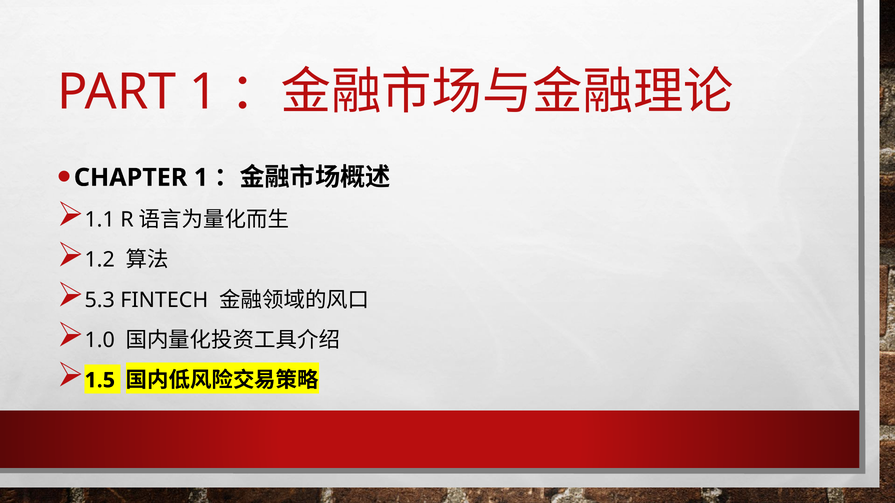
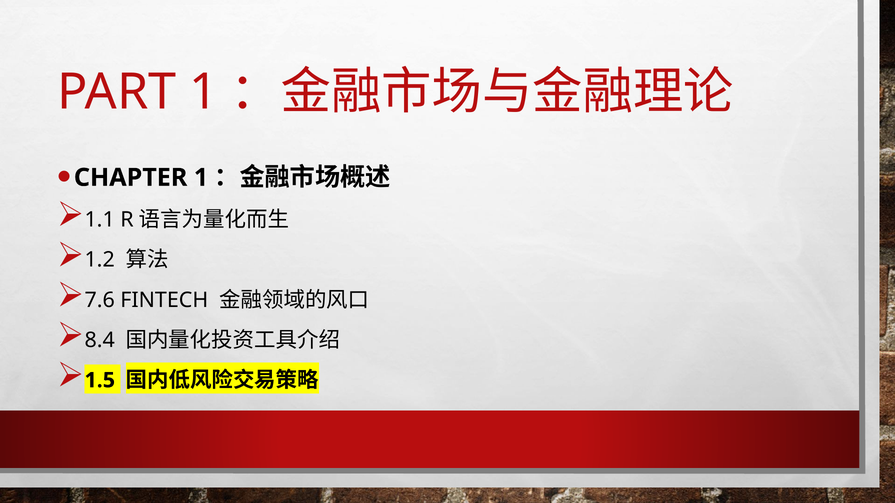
5.3: 5.3 -> 7.6
1.0: 1.0 -> 8.4
